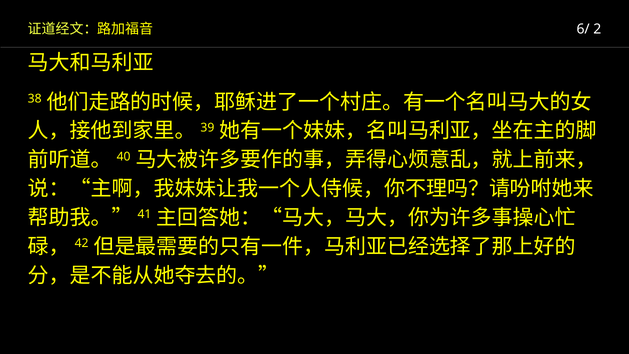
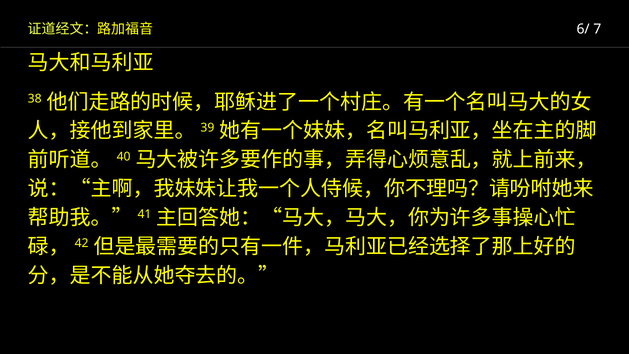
2: 2 -> 7
